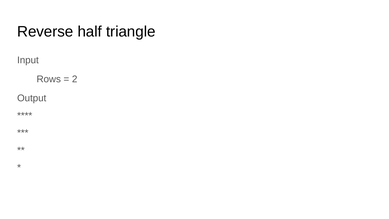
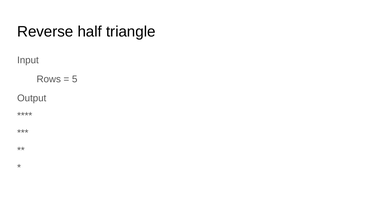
2: 2 -> 5
